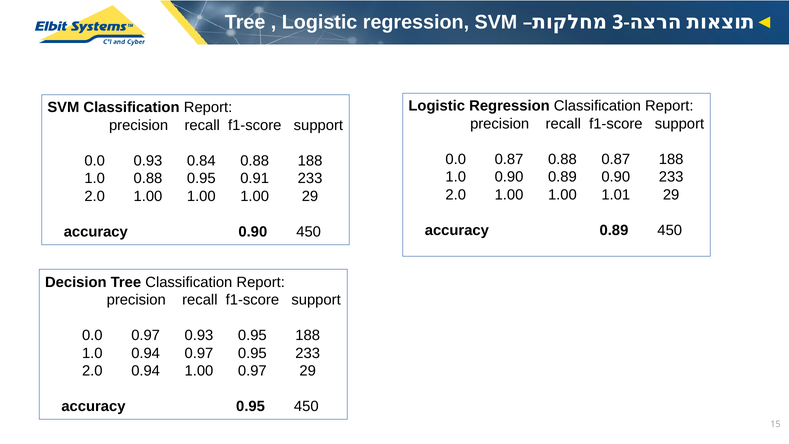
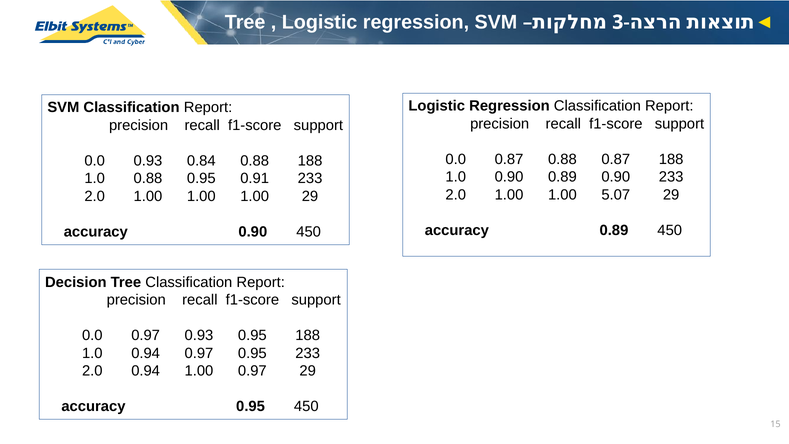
1.01: 1.01 -> 5.07
